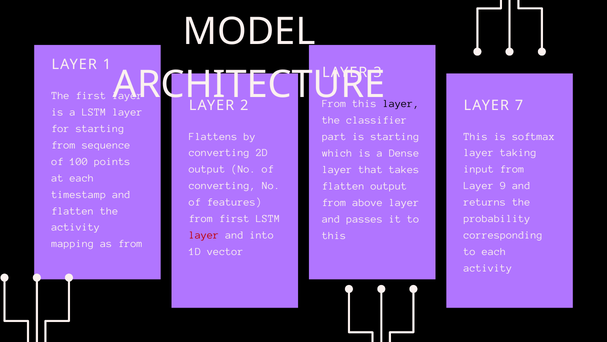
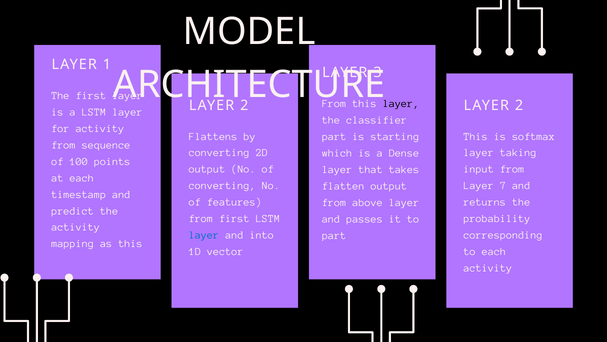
7 at (519, 105): 7 -> 2
for starting: starting -> activity
9: 9 -> 7
flatten at (73, 211): flatten -> predict
layer at (204, 235) colour: red -> blue
this at (334, 235): this -> part
as from: from -> this
